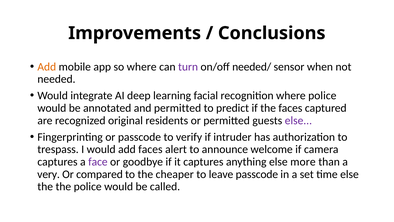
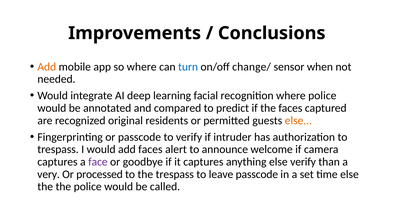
turn colour: purple -> blue
needed/: needed/ -> change/
and permitted: permitted -> compared
else at (298, 120) colour: purple -> orange
else more: more -> verify
compared: compared -> processed
the cheaper: cheaper -> trespass
